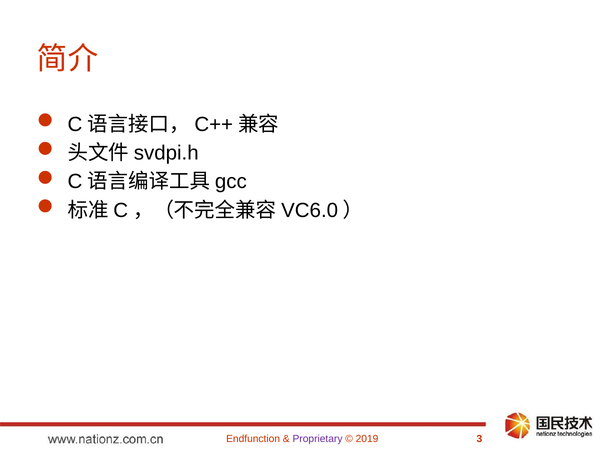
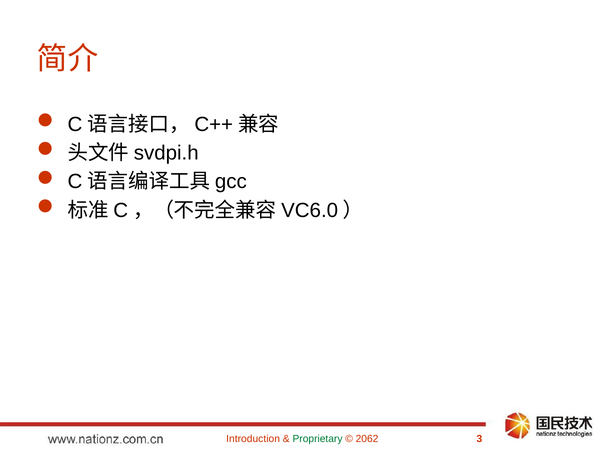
Endfunction: Endfunction -> Introduction
Proprietary colour: purple -> green
2019: 2019 -> 2062
